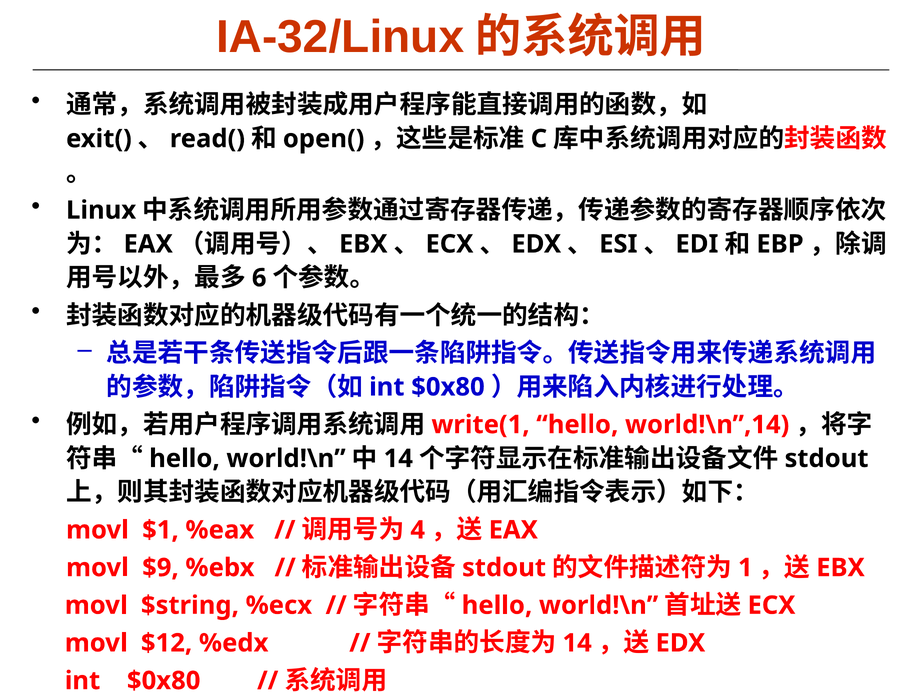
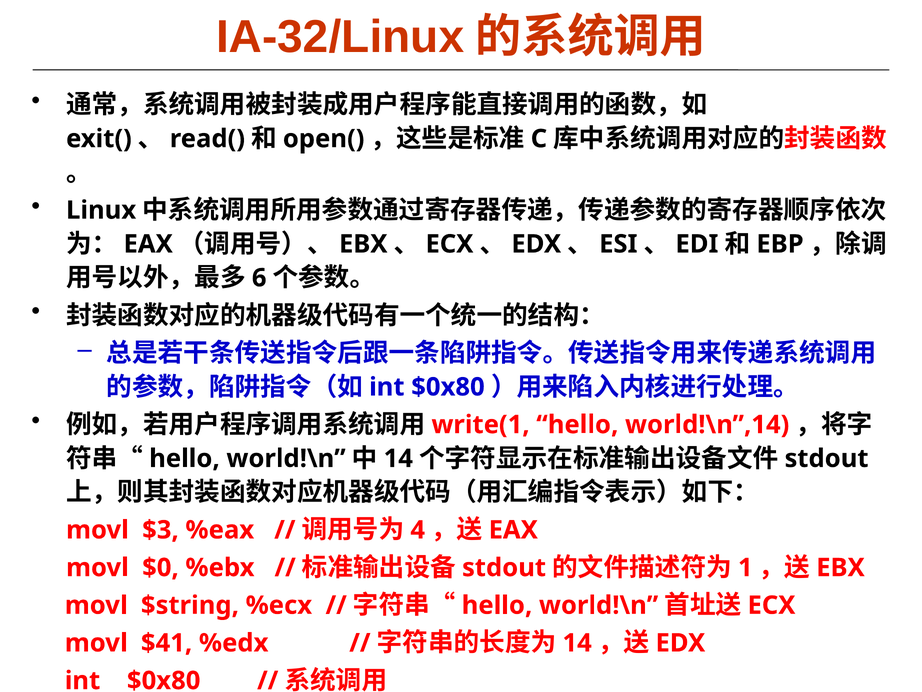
$1: $1 -> $3
$9: $9 -> $0
$12: $12 -> $41
